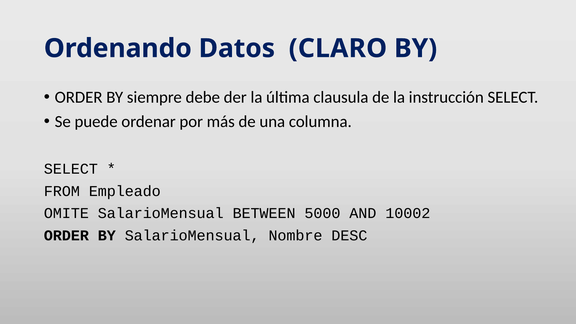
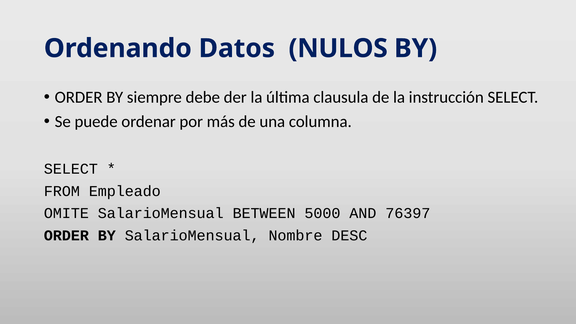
CLARO: CLARO -> NULOS
10002: 10002 -> 76397
